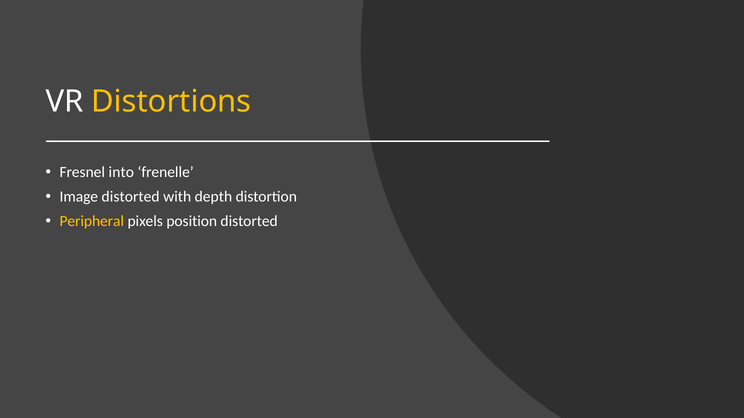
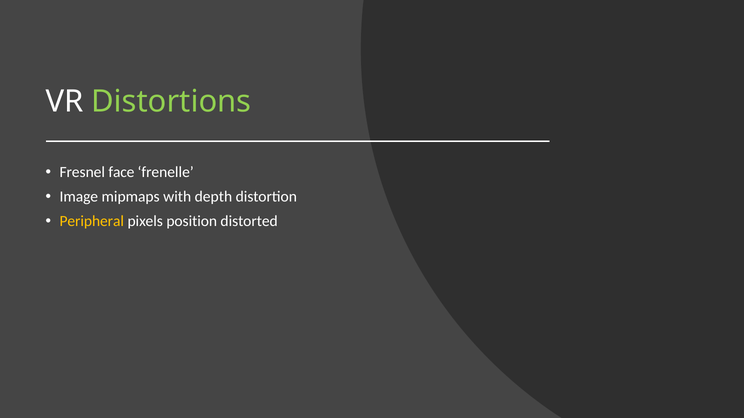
Distortions colour: yellow -> light green
into: into -> face
Image distorted: distorted -> mipmaps
